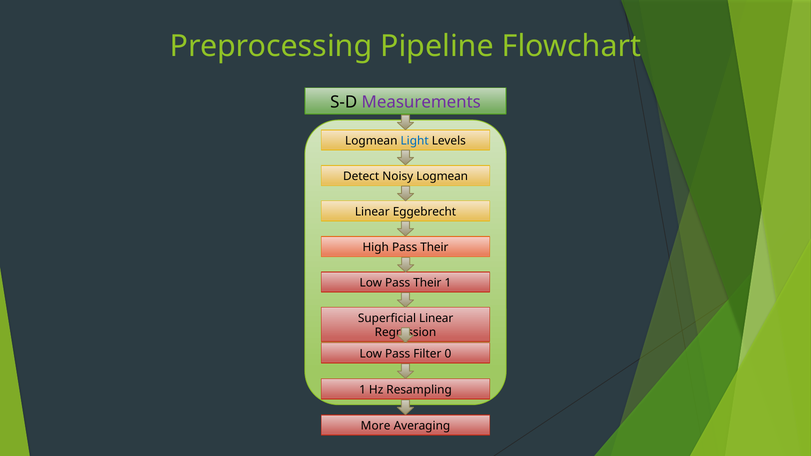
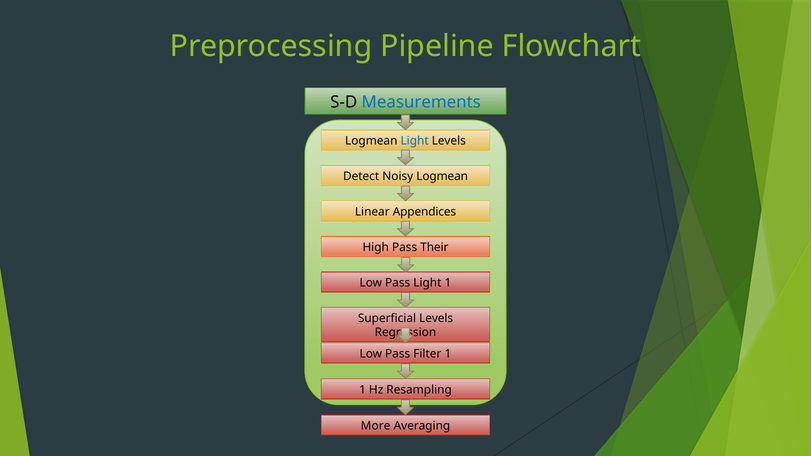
Measurements colour: purple -> blue
Eggebrecht: Eggebrecht -> Appendices
Low Pass Their: Their -> Light
Superficial Linear: Linear -> Levels
Filter 0: 0 -> 1
